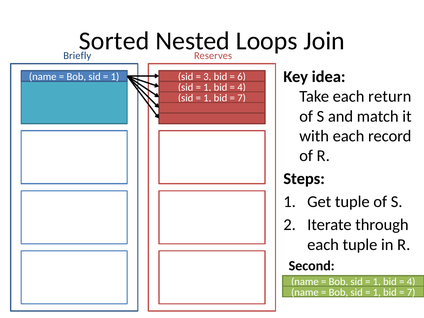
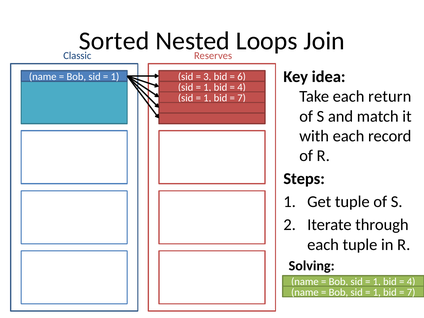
Briefly: Briefly -> Classic
Second: Second -> Solving
